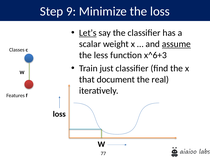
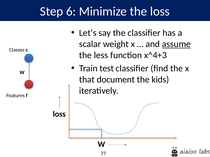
9: 9 -> 6
Let’s underline: present -> none
x^6+3: x^6+3 -> x^4+3
just: just -> test
real: real -> kids
